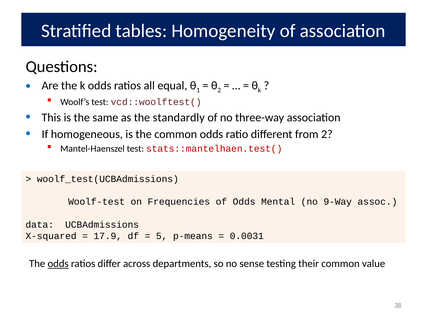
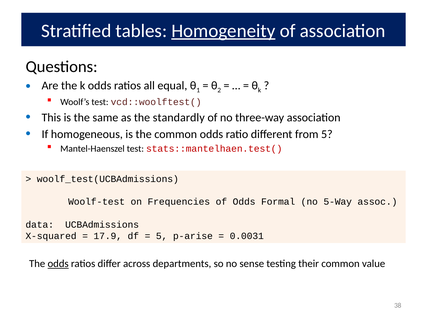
Homogeneity underline: none -> present
from 2: 2 -> 5
Mental: Mental -> Formal
9-Way: 9-Way -> 5-Way
p-means: p-means -> p-arise
